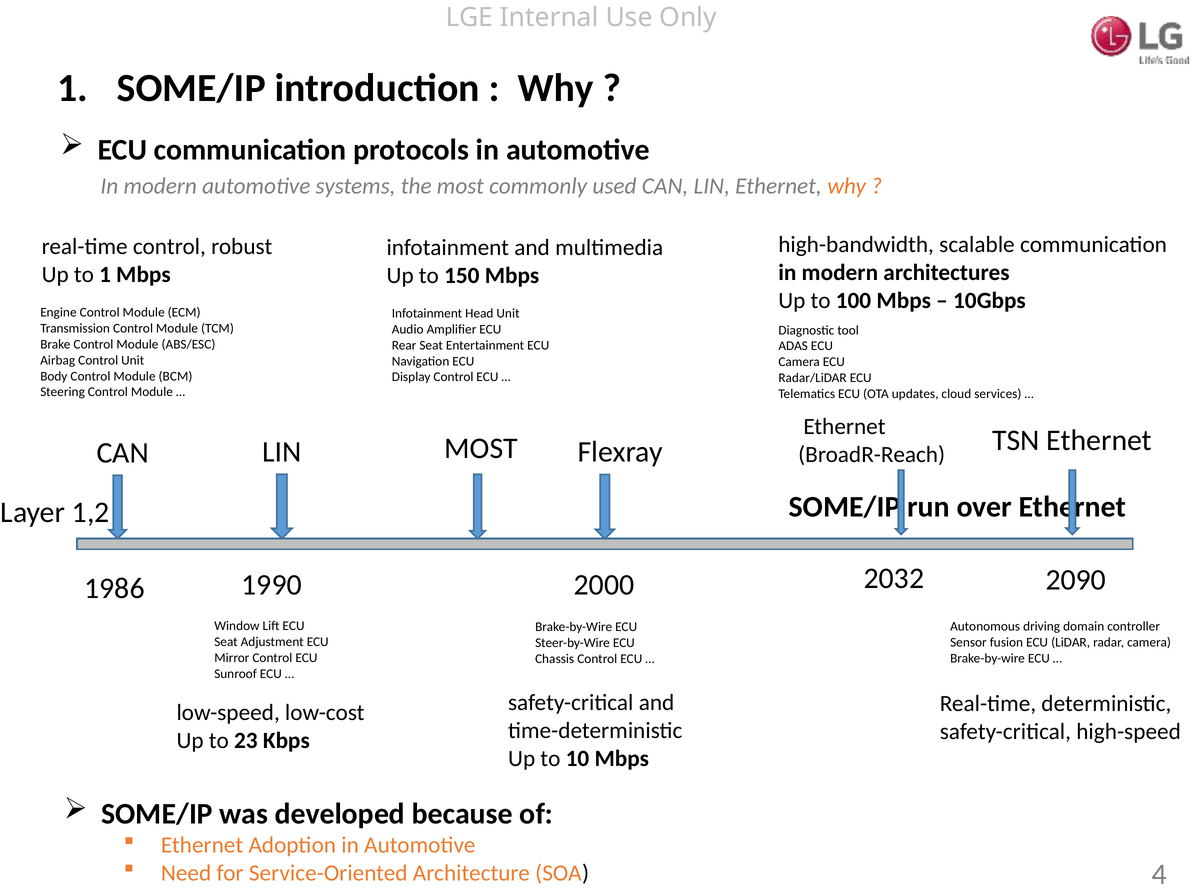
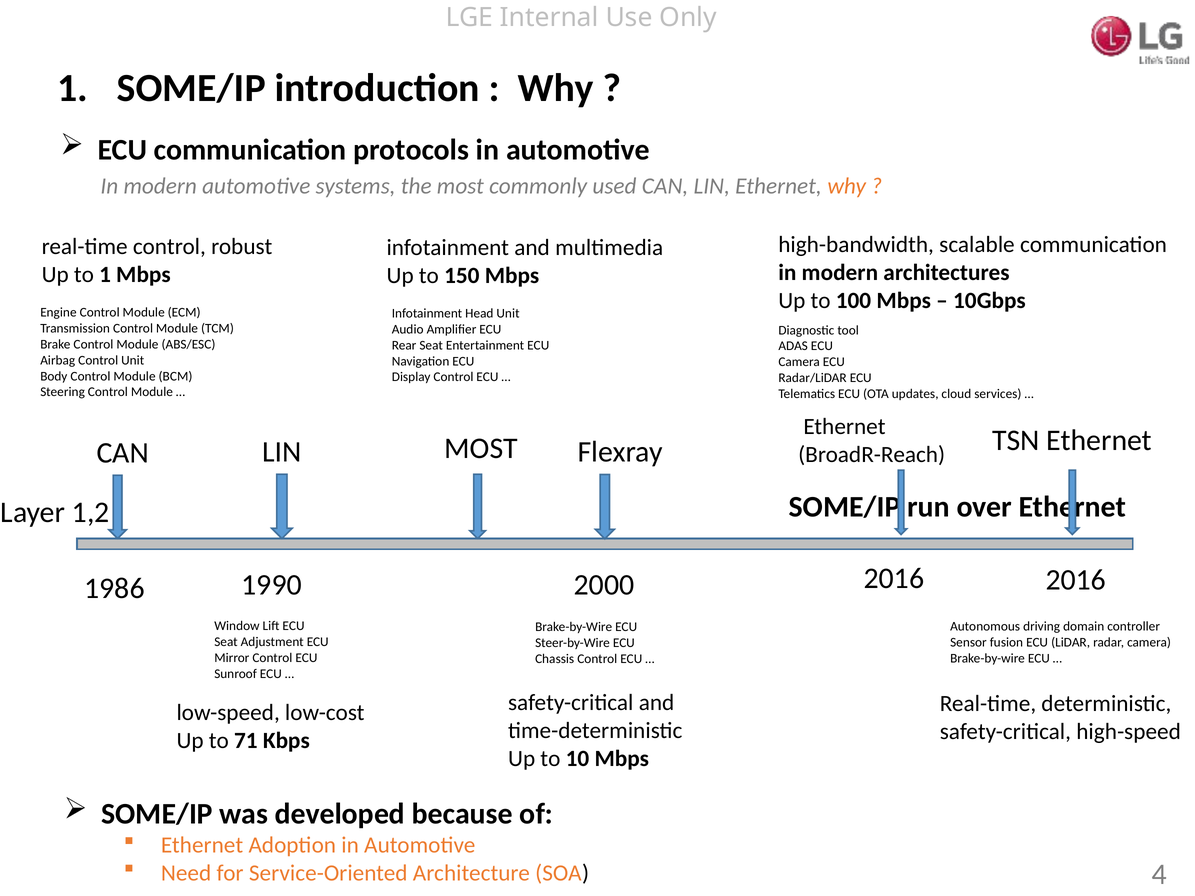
2032 at (894, 579): 2032 -> 2016
2090 at (1076, 580): 2090 -> 2016
23: 23 -> 71
